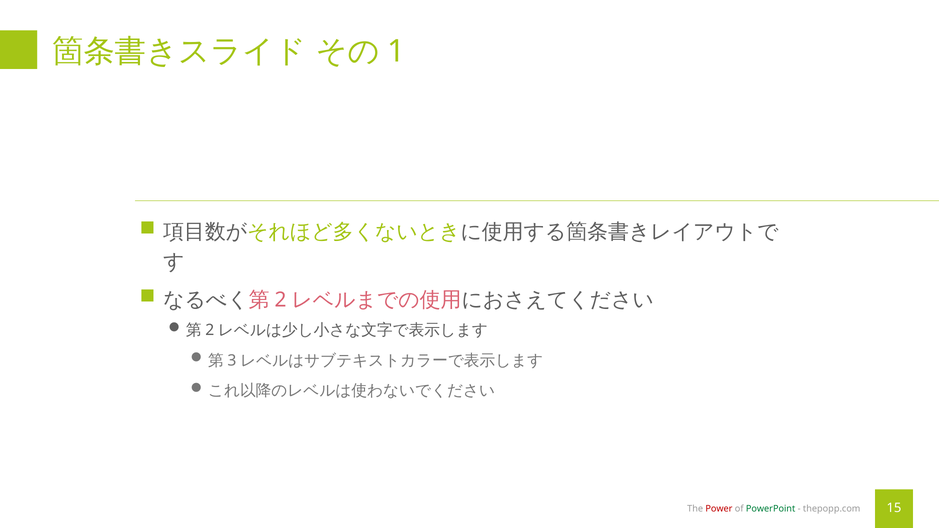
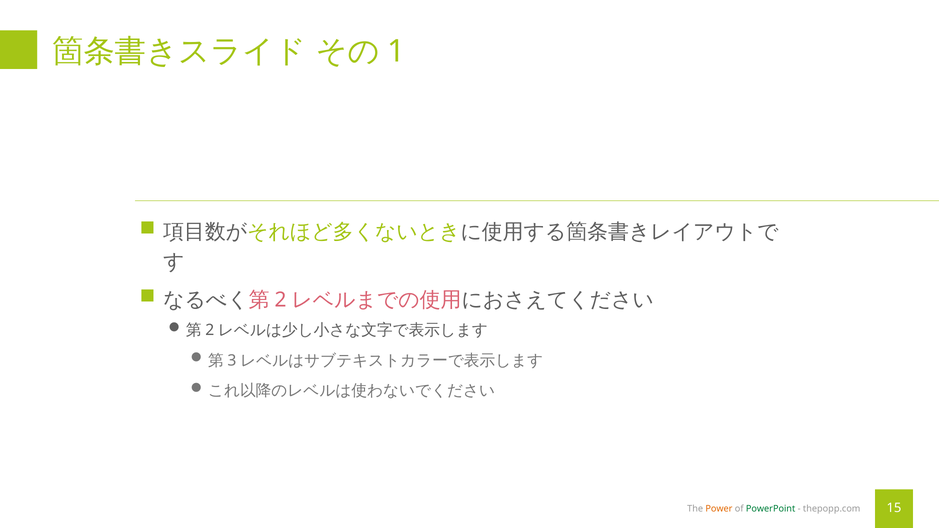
Power colour: red -> orange
